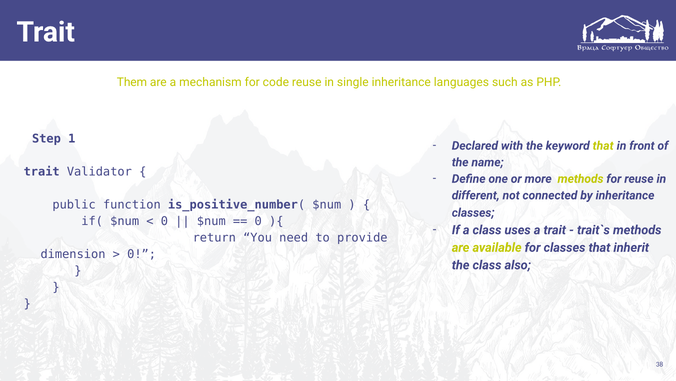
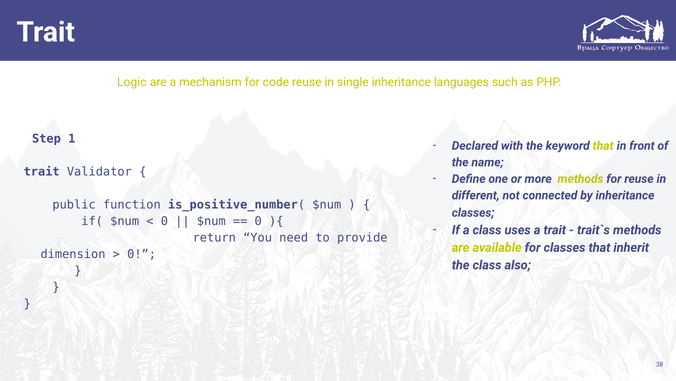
Them: Them -> Logic
